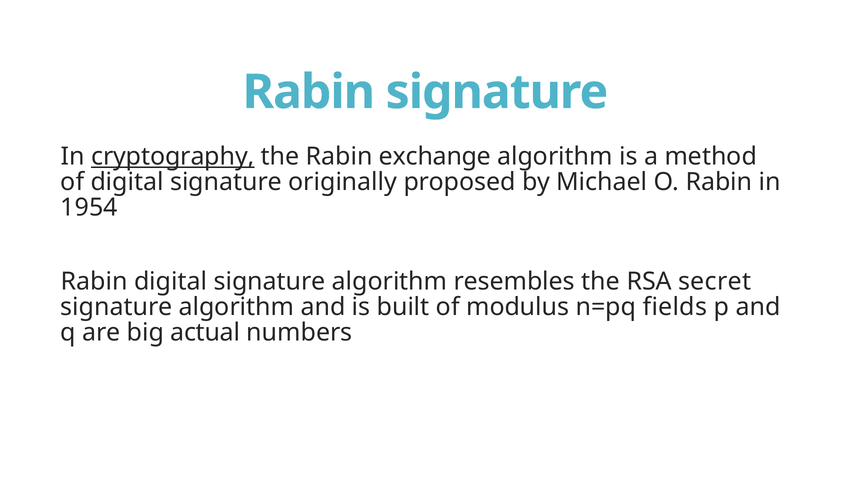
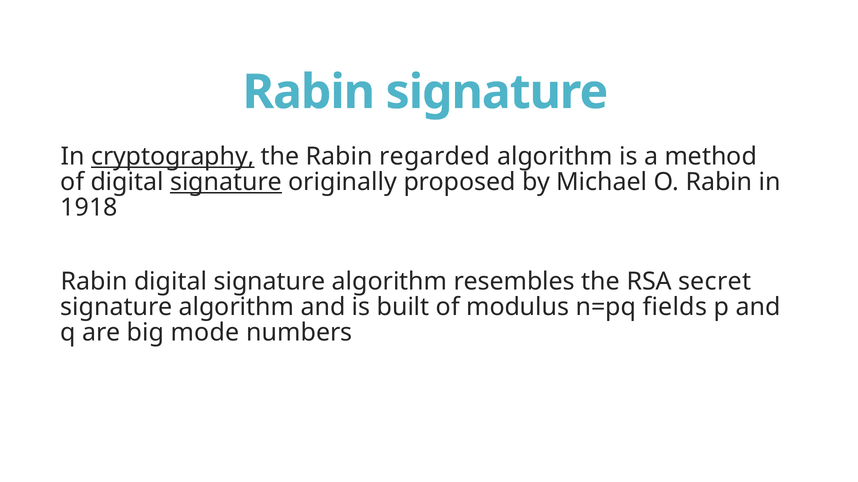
exchange: exchange -> regarded
signature at (226, 182) underline: none -> present
1954: 1954 -> 1918
actual: actual -> mode
